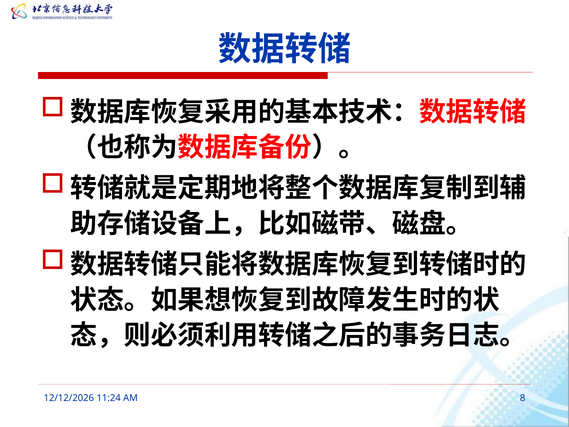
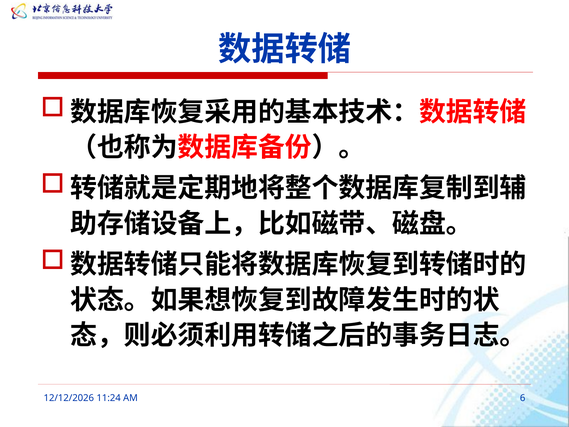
8: 8 -> 6
